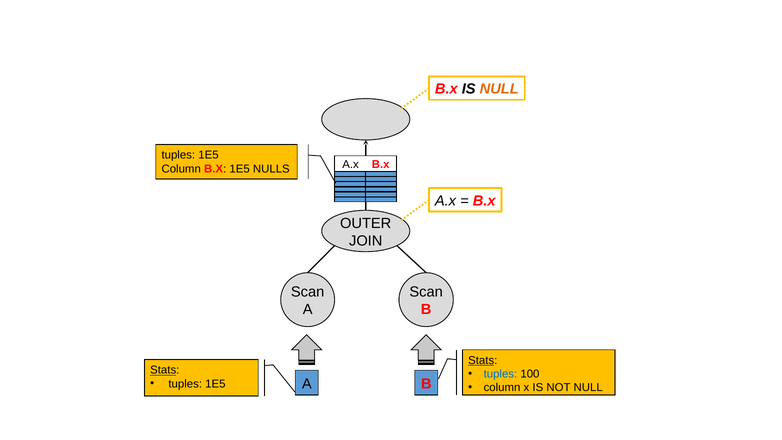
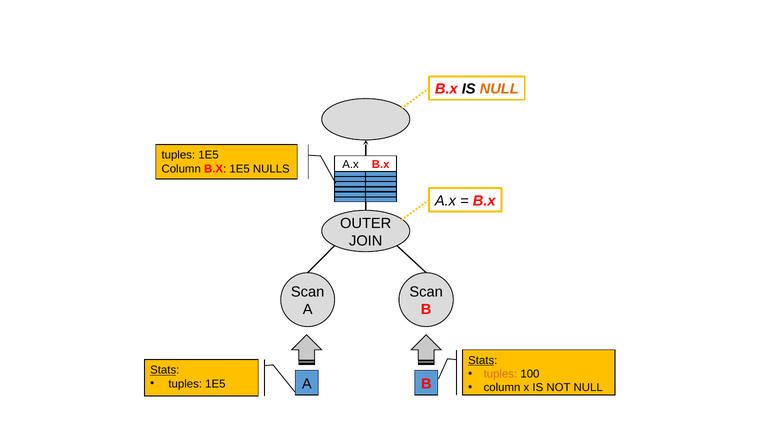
tuples at (500, 374) colour: blue -> orange
